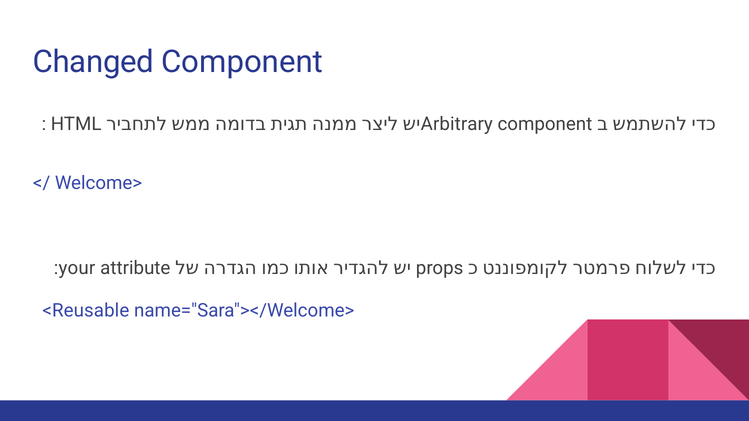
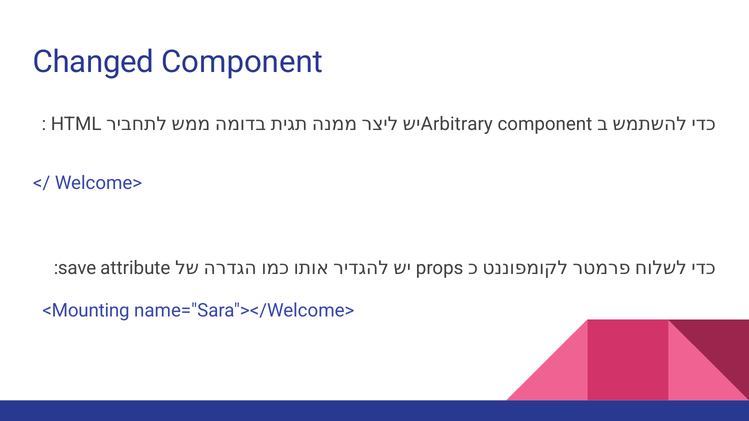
your: your -> save
<Reusable: <Reusable -> <Mounting
